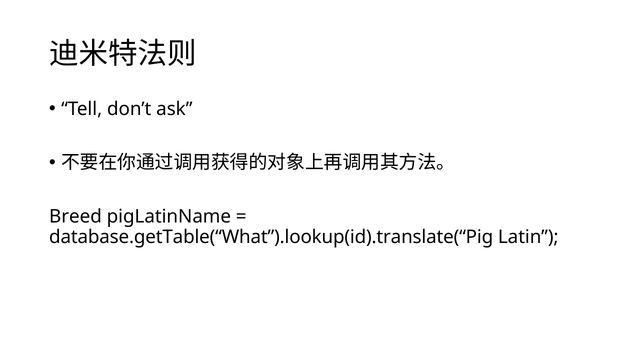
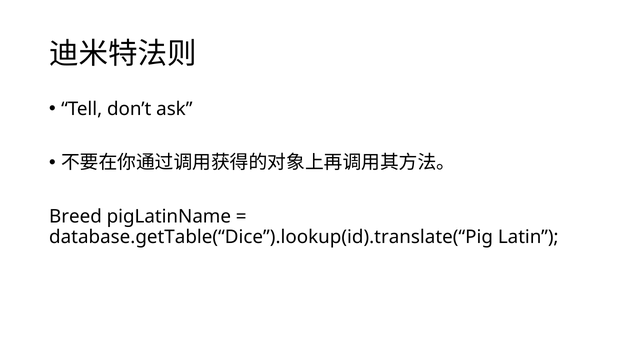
database.getTable(“What”).lookup(id).translate(“Pig: database.getTable(“What”).lookup(id).translate(“Pig -> database.getTable(“Dice”).lookup(id).translate(“Pig
